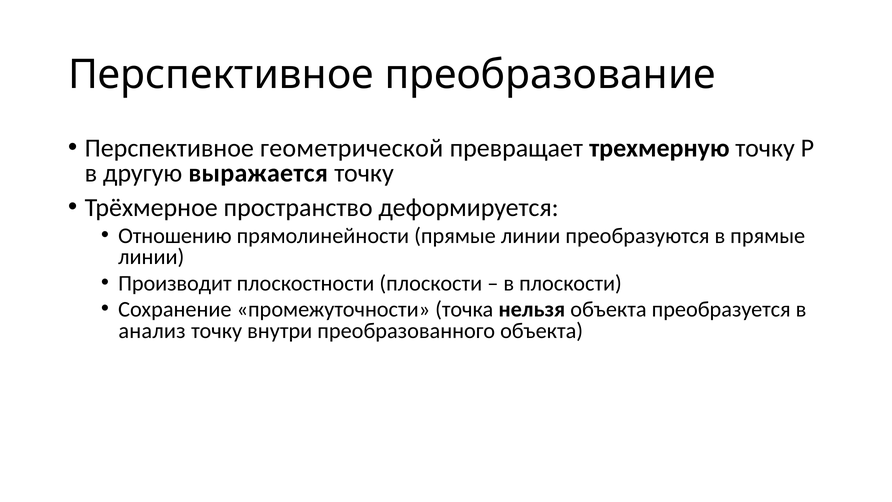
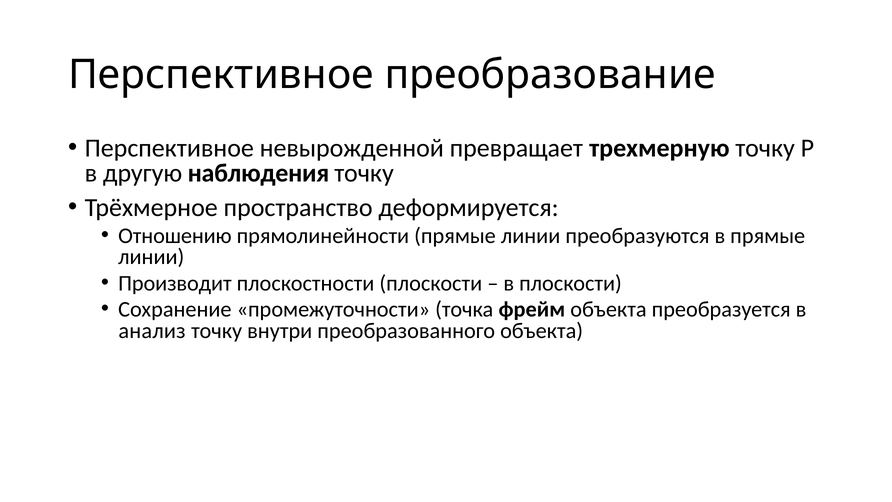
геометрической: геометрической -> невырожденной
выражается: выражается -> наблюдения
нельзя: нельзя -> фрейм
